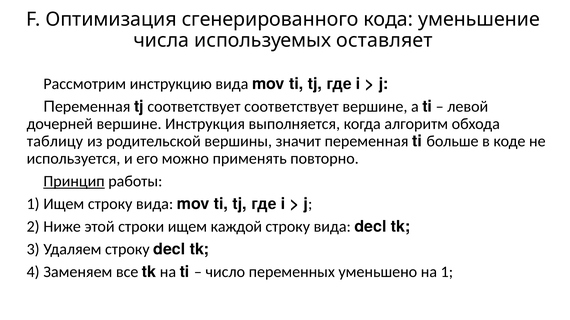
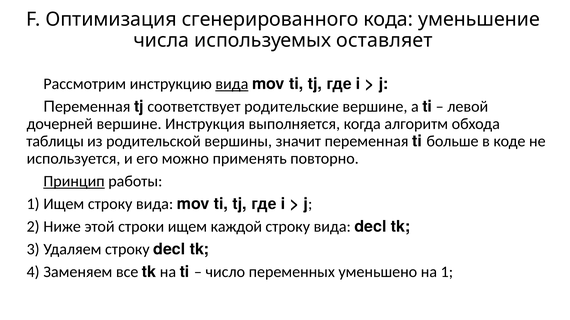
вида at (232, 84) underline: none -> present
соответствует соответствует: соответствует -> родительские
таблицу: таблицу -> таблицы
